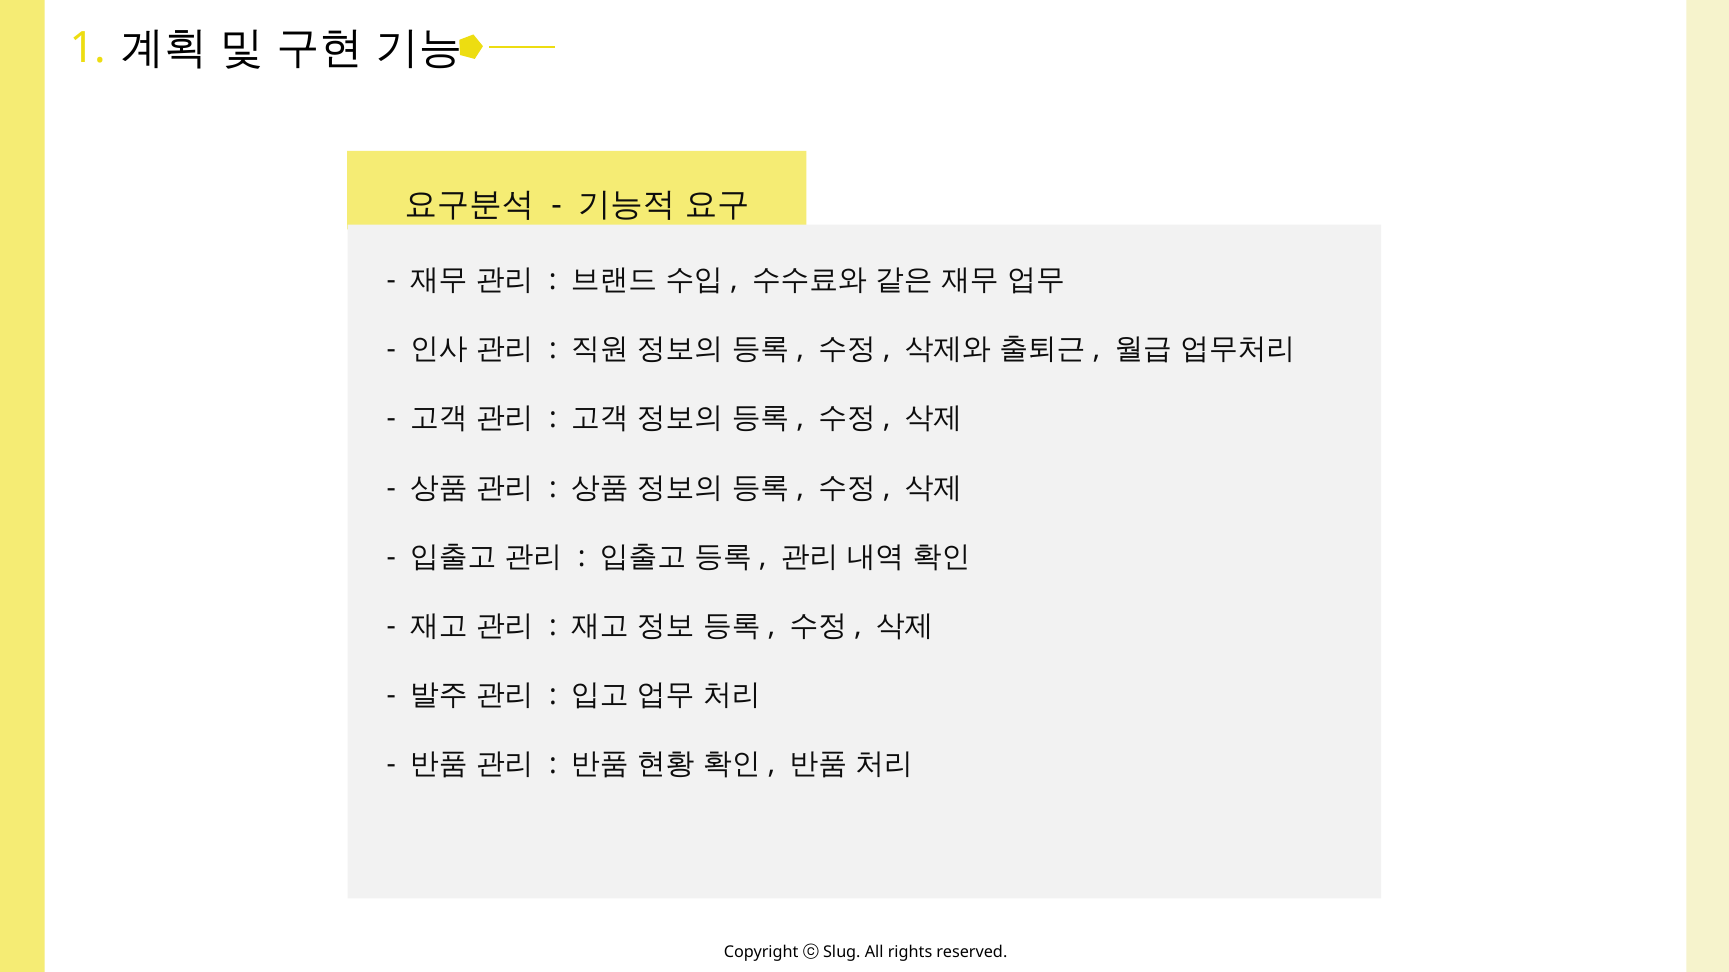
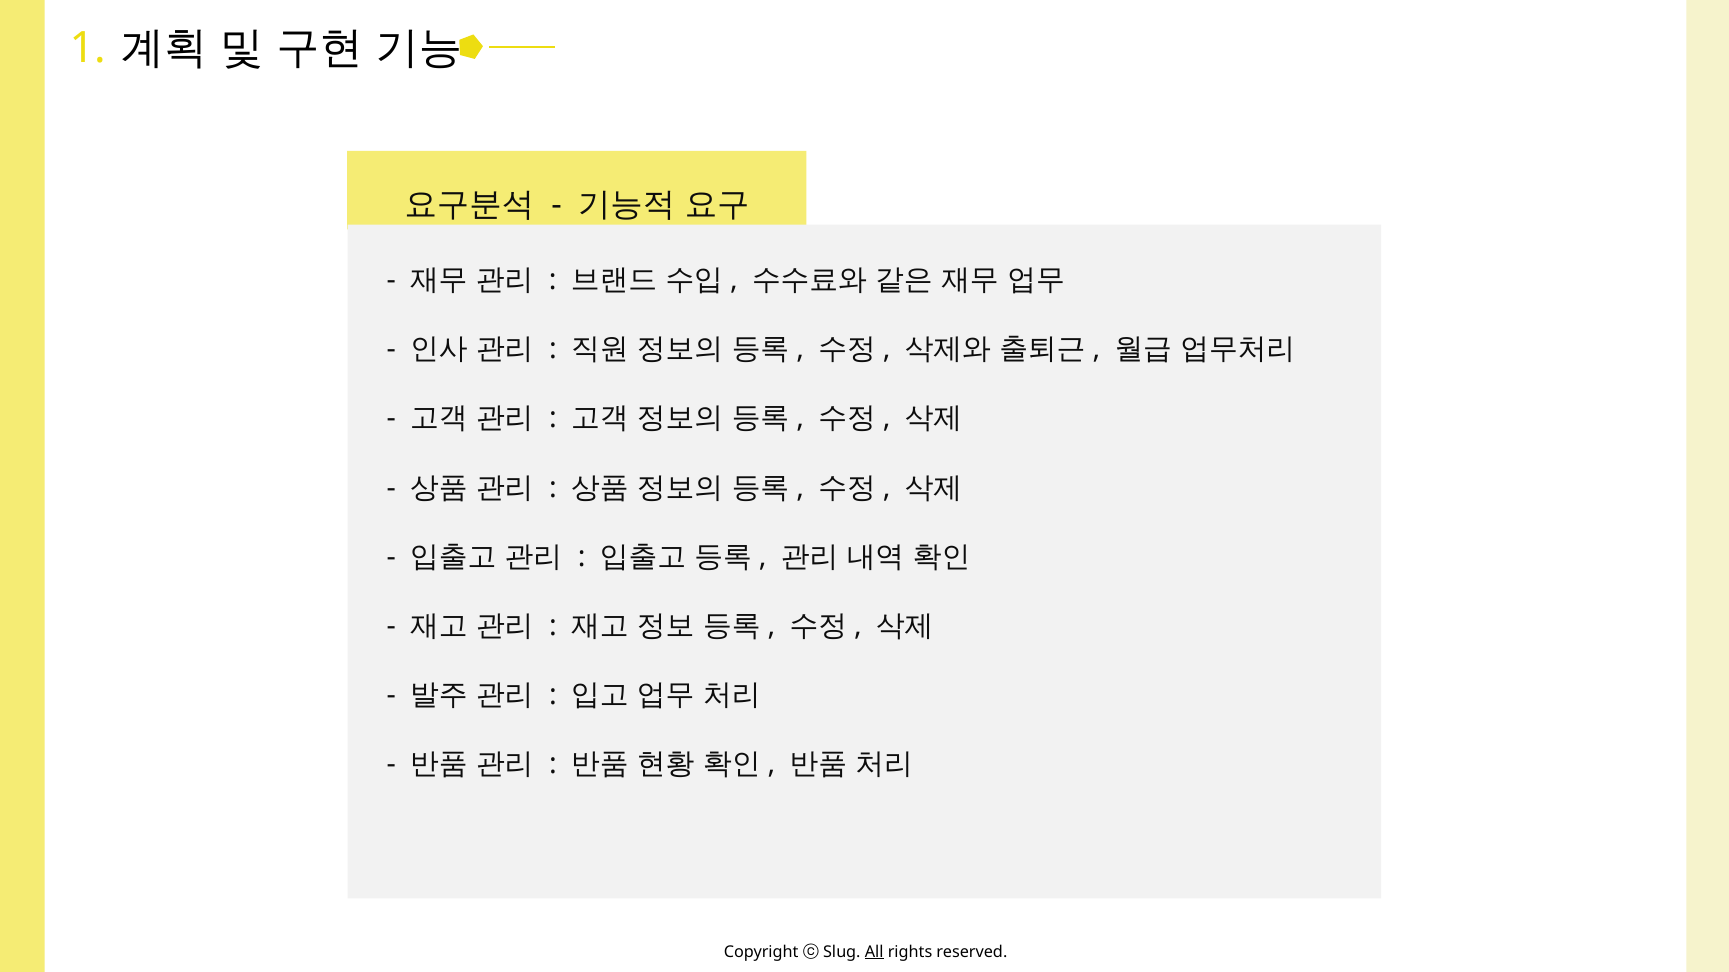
All underline: none -> present
